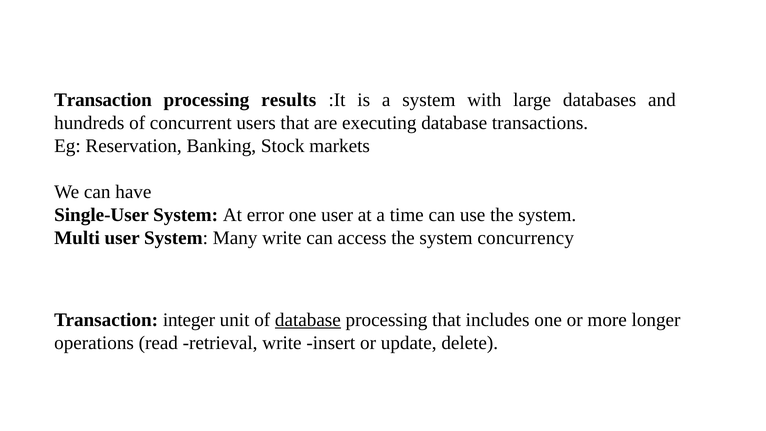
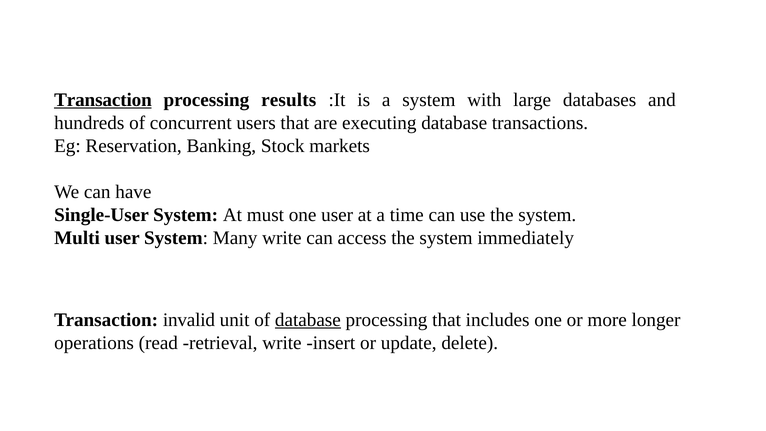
Transaction at (103, 100) underline: none -> present
error: error -> must
concurrency: concurrency -> immediately
integer: integer -> invalid
